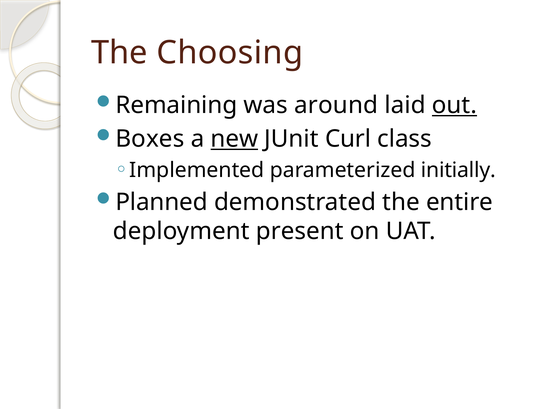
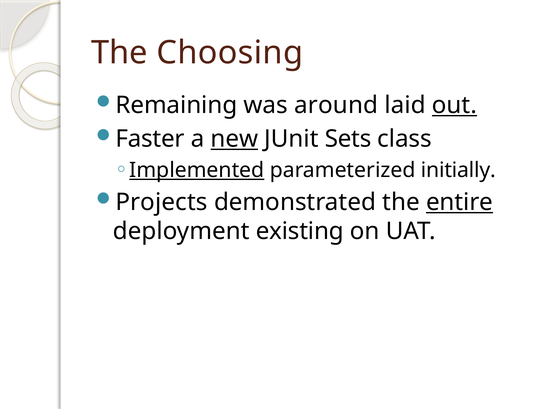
Boxes: Boxes -> Faster
Curl: Curl -> Sets
Implemented underline: none -> present
Planned: Planned -> Projects
entire underline: none -> present
present: present -> existing
